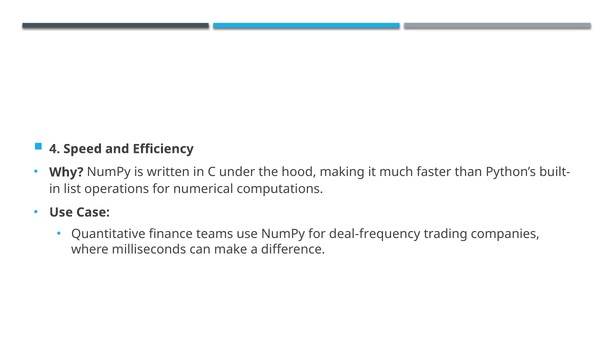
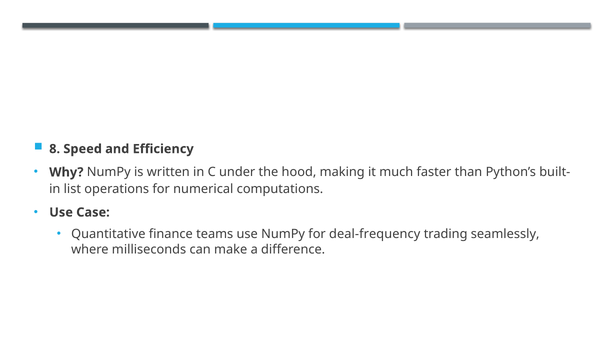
4: 4 -> 8
companies: companies -> seamlessly
